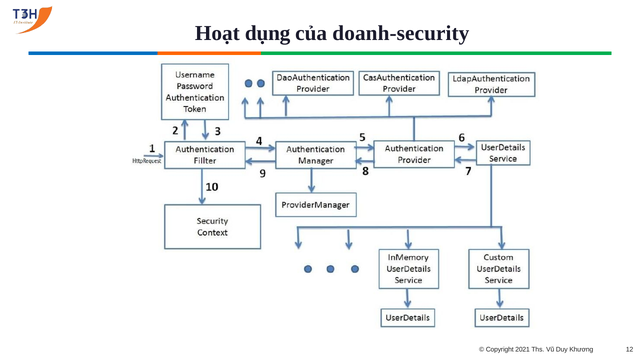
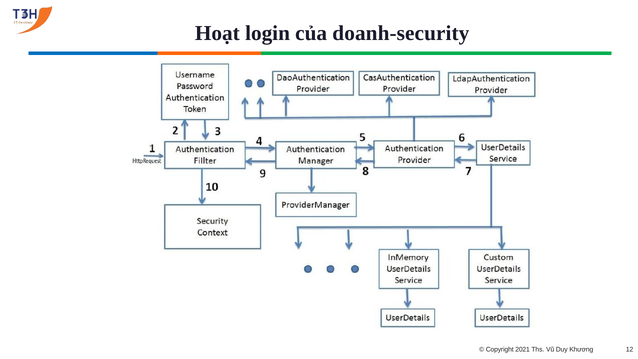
dụng: dụng -> login
